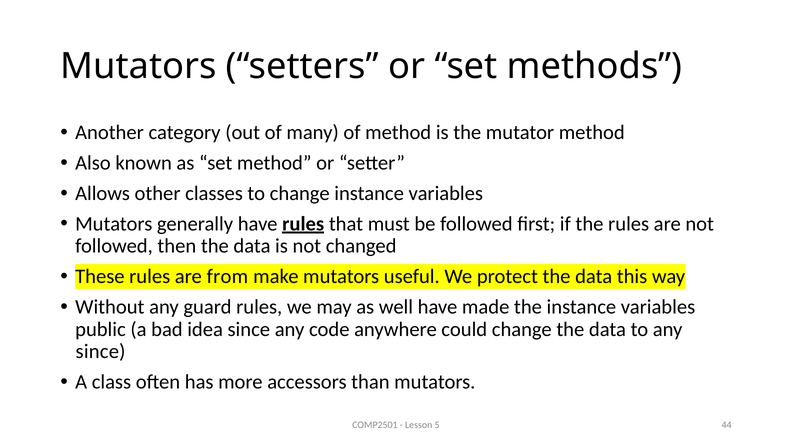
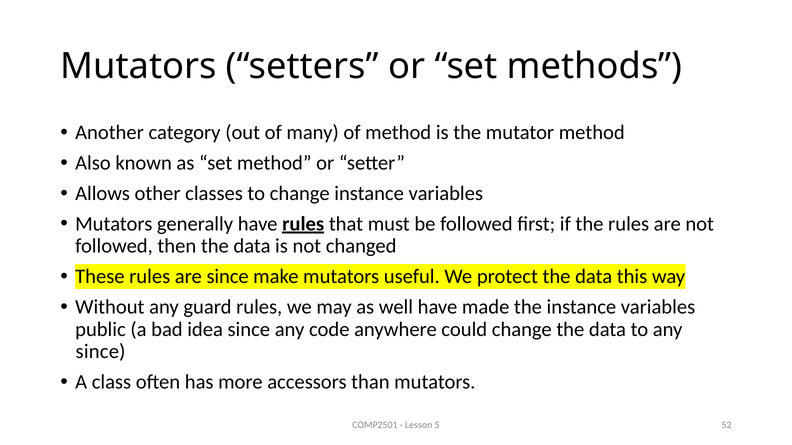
are from: from -> since
44: 44 -> 52
